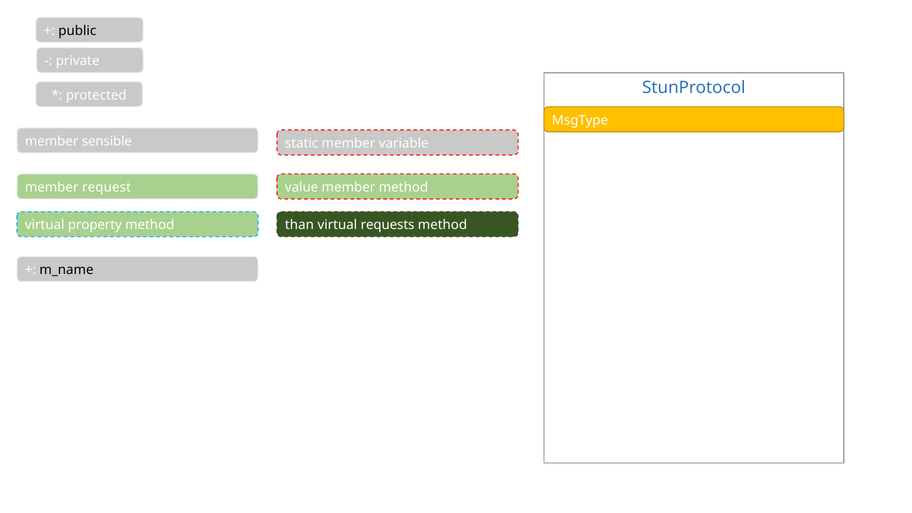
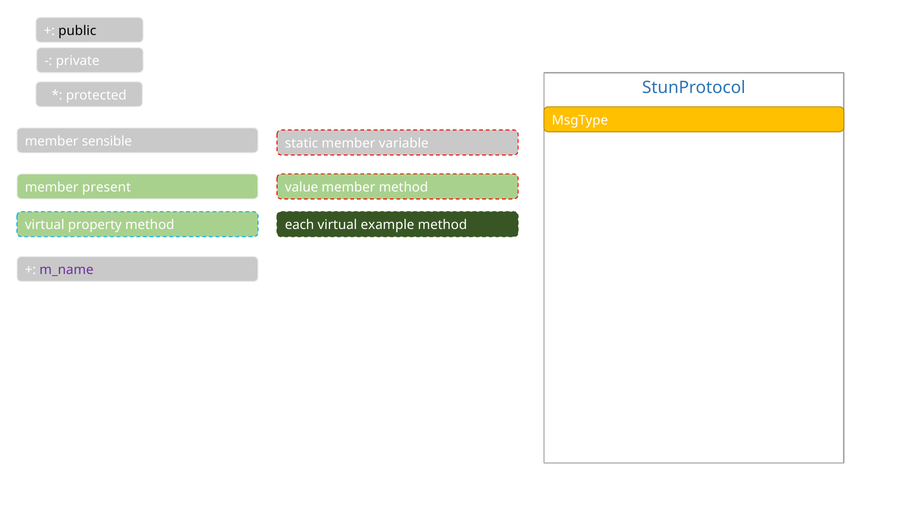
request: request -> present
than: than -> each
requests: requests -> example
m_name colour: black -> purple
